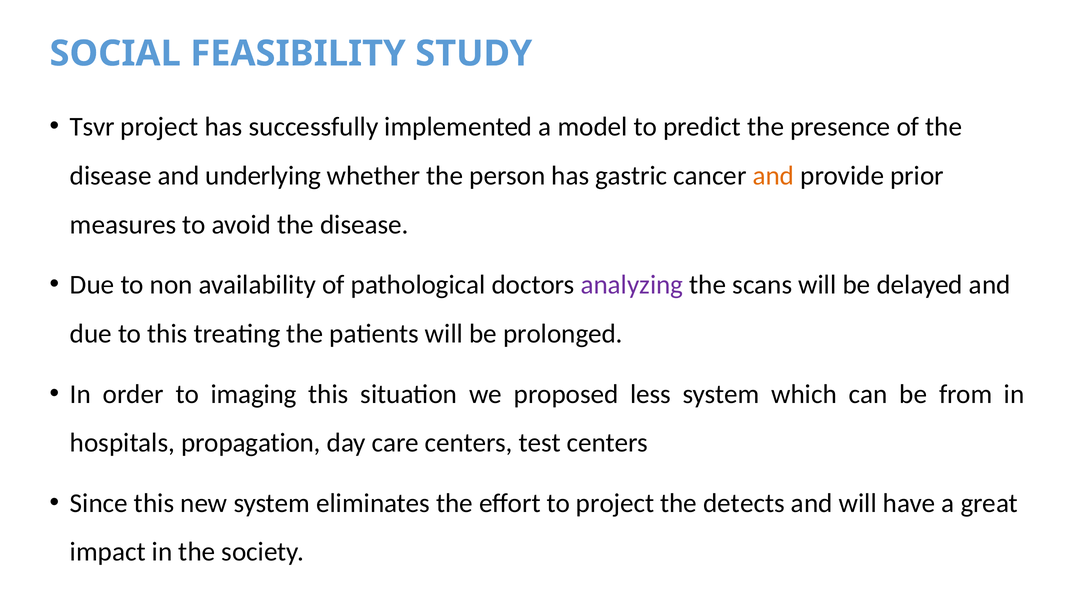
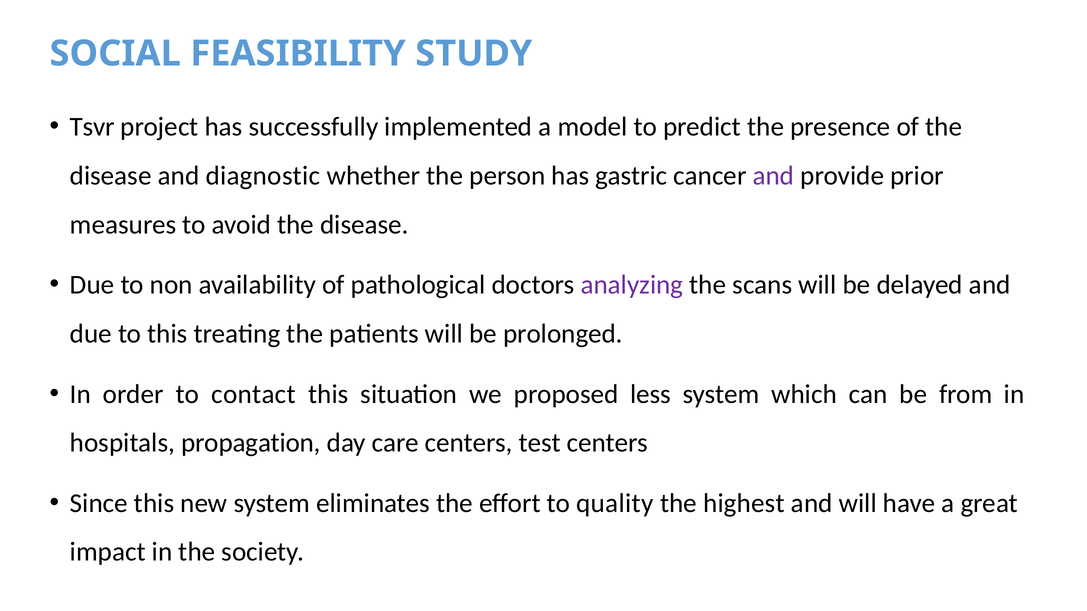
underlying: underlying -> diagnostic
and at (773, 176) colour: orange -> purple
imaging: imaging -> contact
to project: project -> quality
detects: detects -> highest
